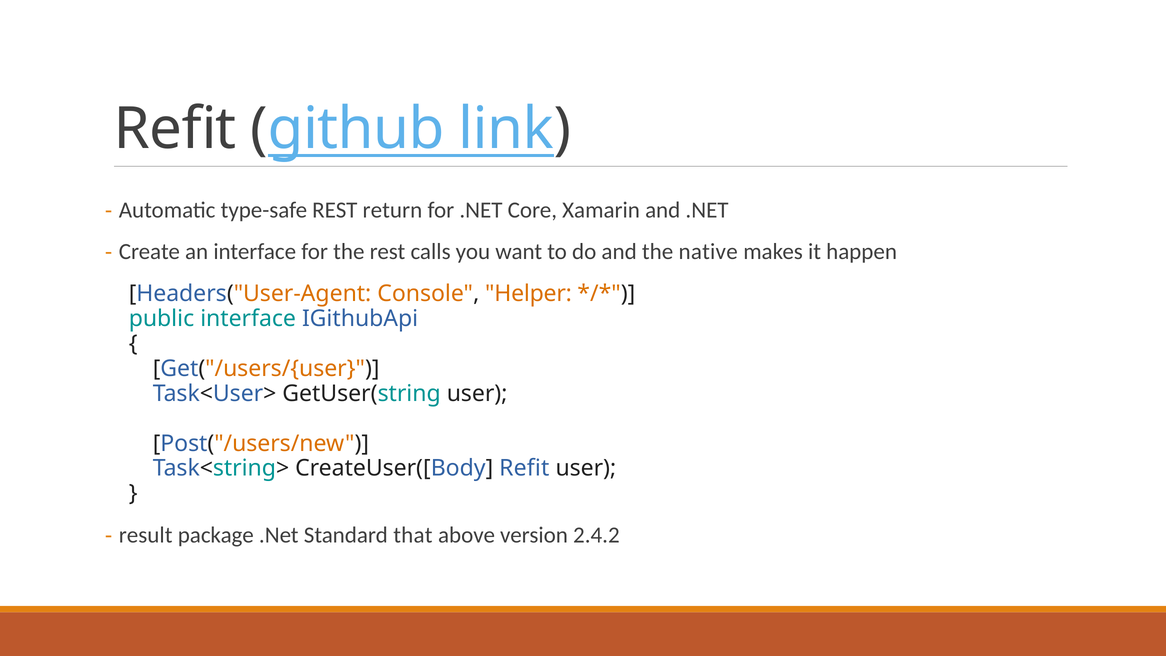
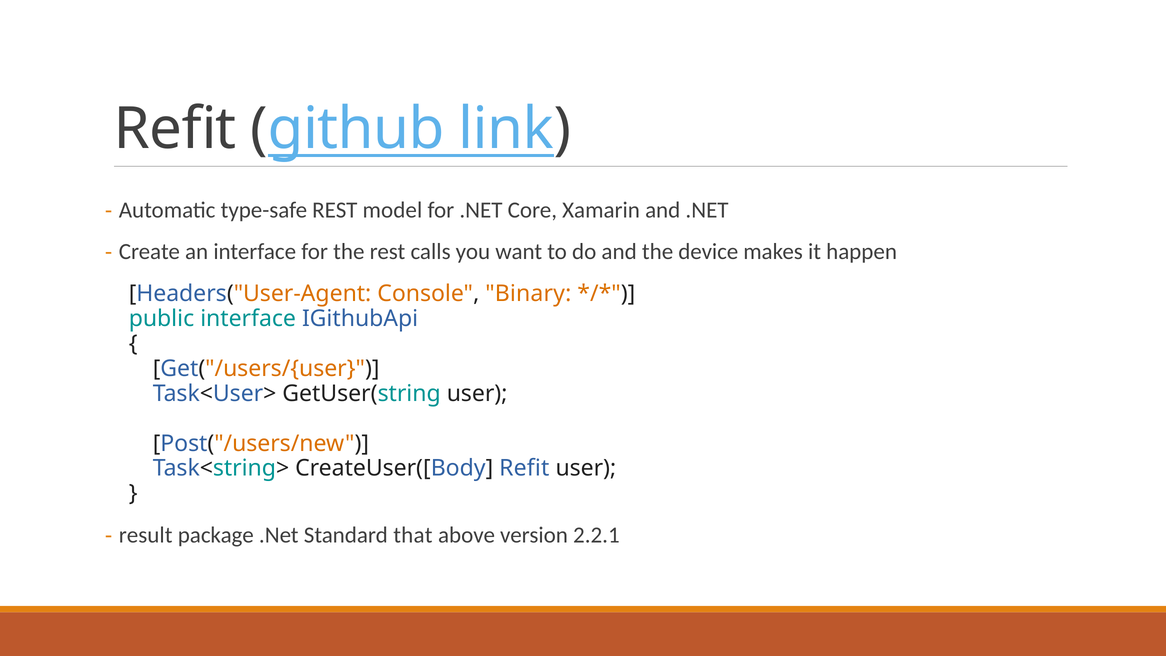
return: return -> model
native: native -> device
Helper: Helper -> Binary
2.4.2: 2.4.2 -> 2.2.1
